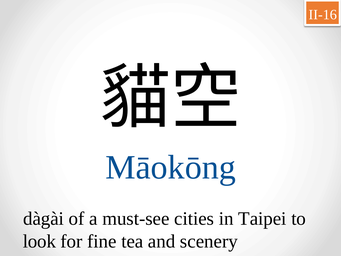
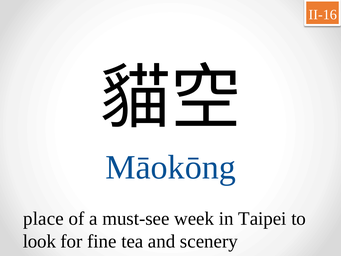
dàgài: dàgài -> place
cities: cities -> week
